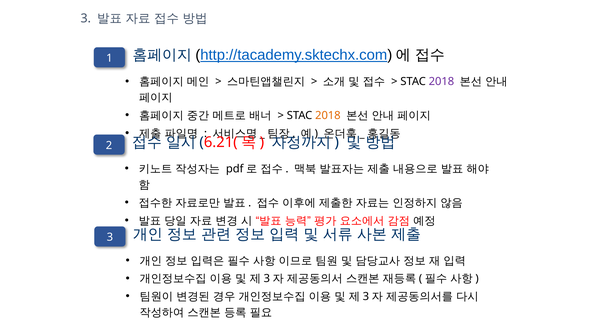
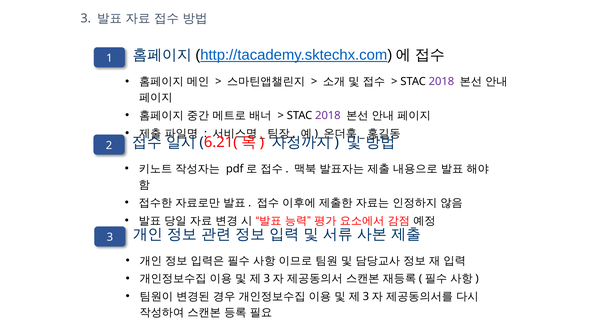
2018 at (328, 116) colour: orange -> purple
